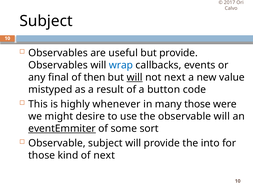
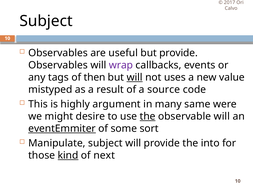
wrap colour: blue -> purple
final: final -> tags
not next: next -> uses
button: button -> source
whenever: whenever -> argument
many those: those -> same
the at (148, 117) underline: none -> present
Observable at (57, 144): Observable -> Manipulate
kind underline: none -> present
